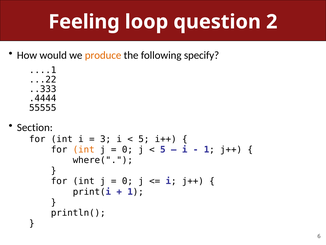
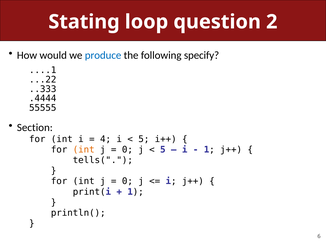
Feeling: Feeling -> Stating
produce colour: orange -> blue
3: 3 -> 4
where(: where( -> tells(
